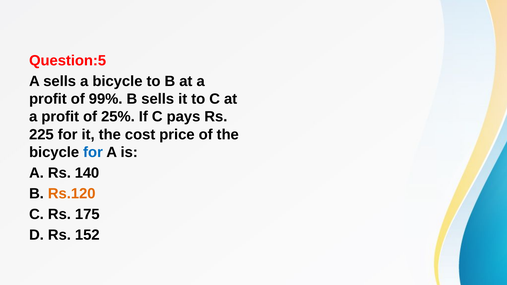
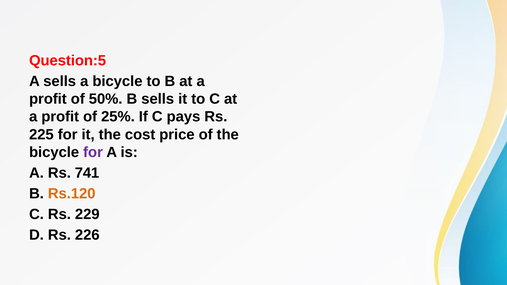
99%: 99% -> 50%
for at (93, 152) colour: blue -> purple
140: 140 -> 741
175: 175 -> 229
152: 152 -> 226
